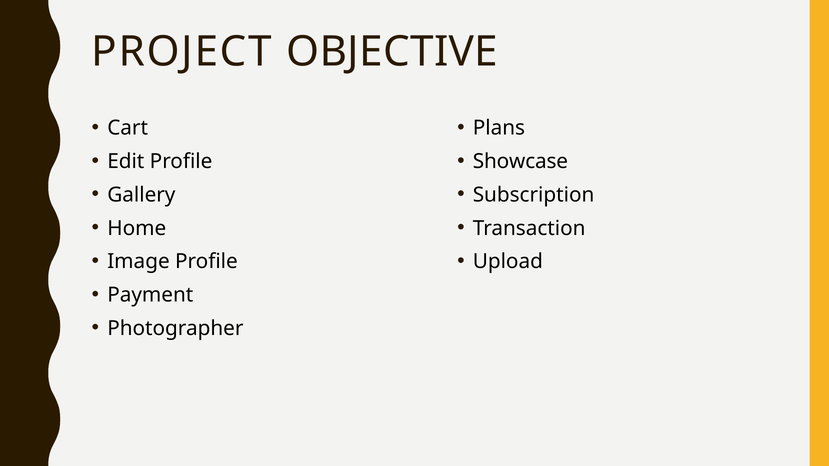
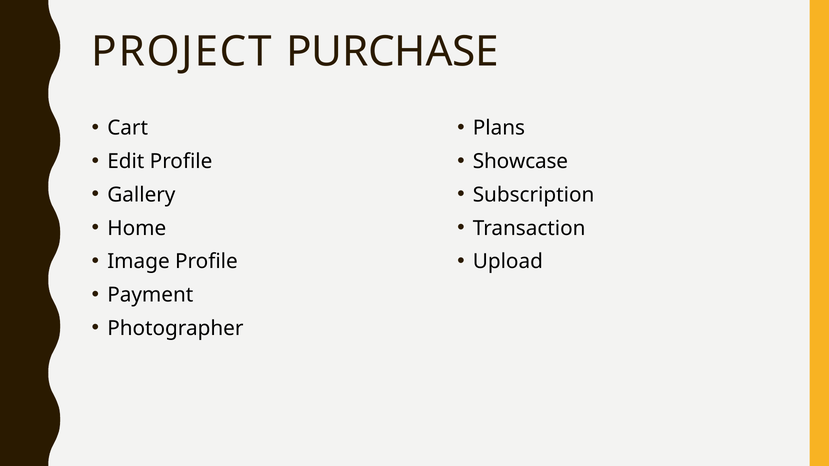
OBJECTIVE: OBJECTIVE -> PURCHASE
